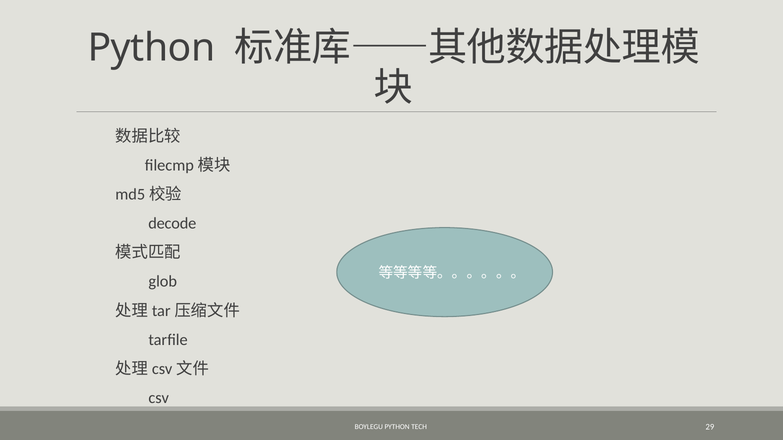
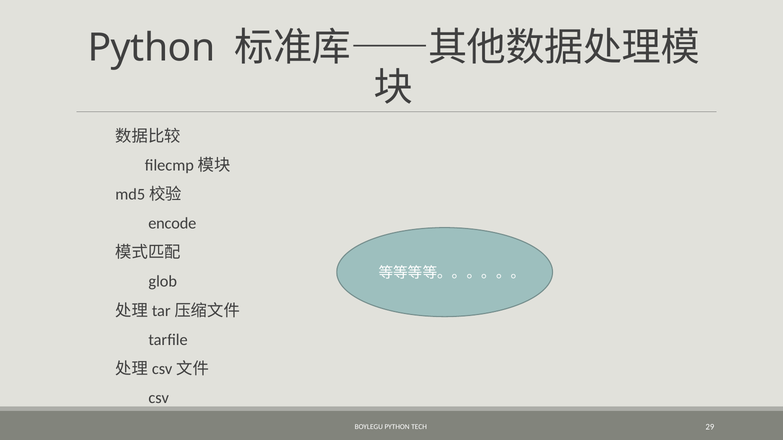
decode: decode -> encode
